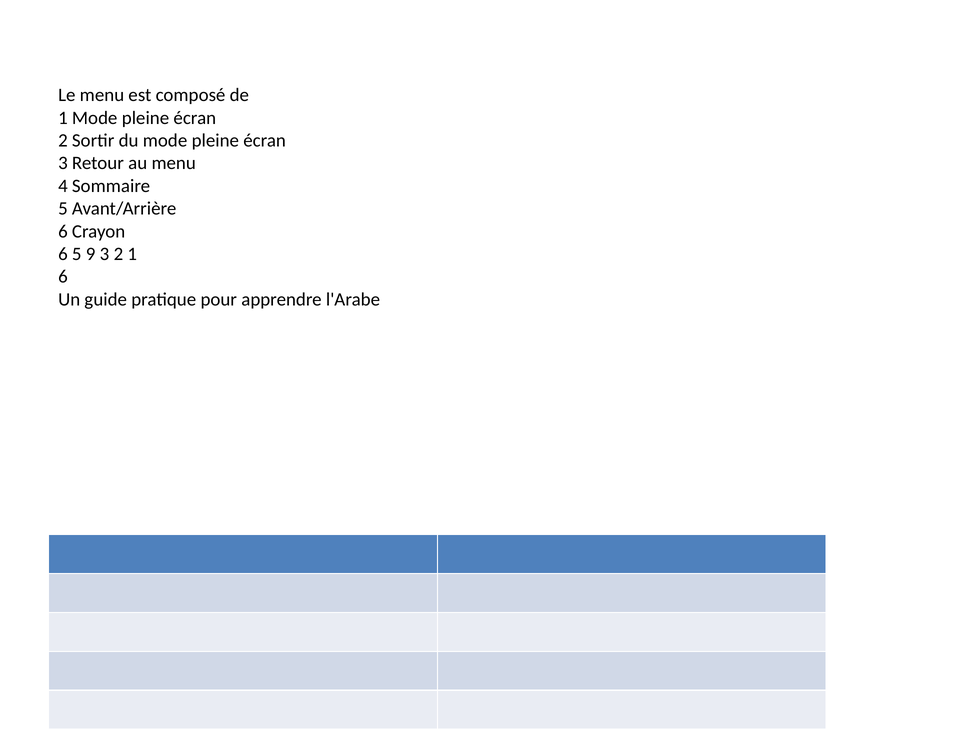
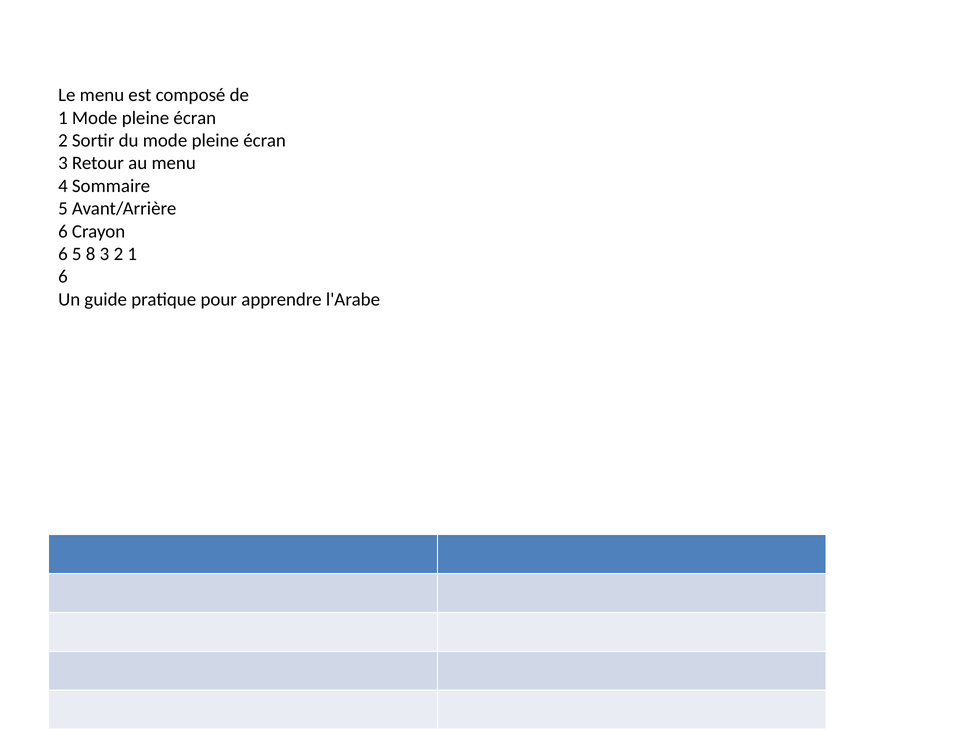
9: 9 -> 8
